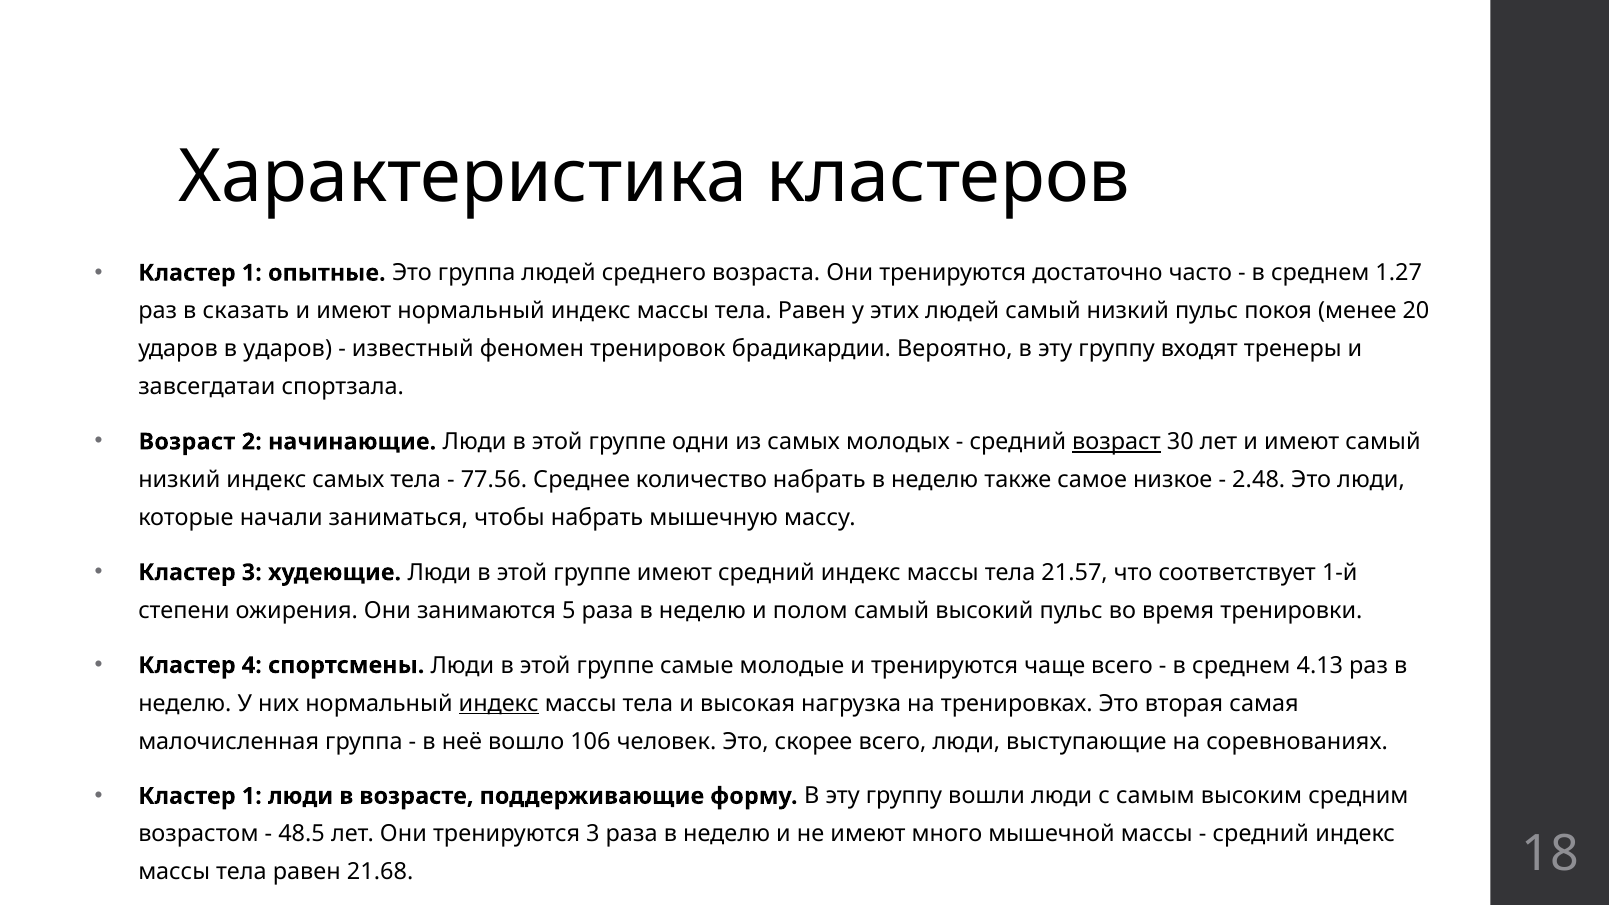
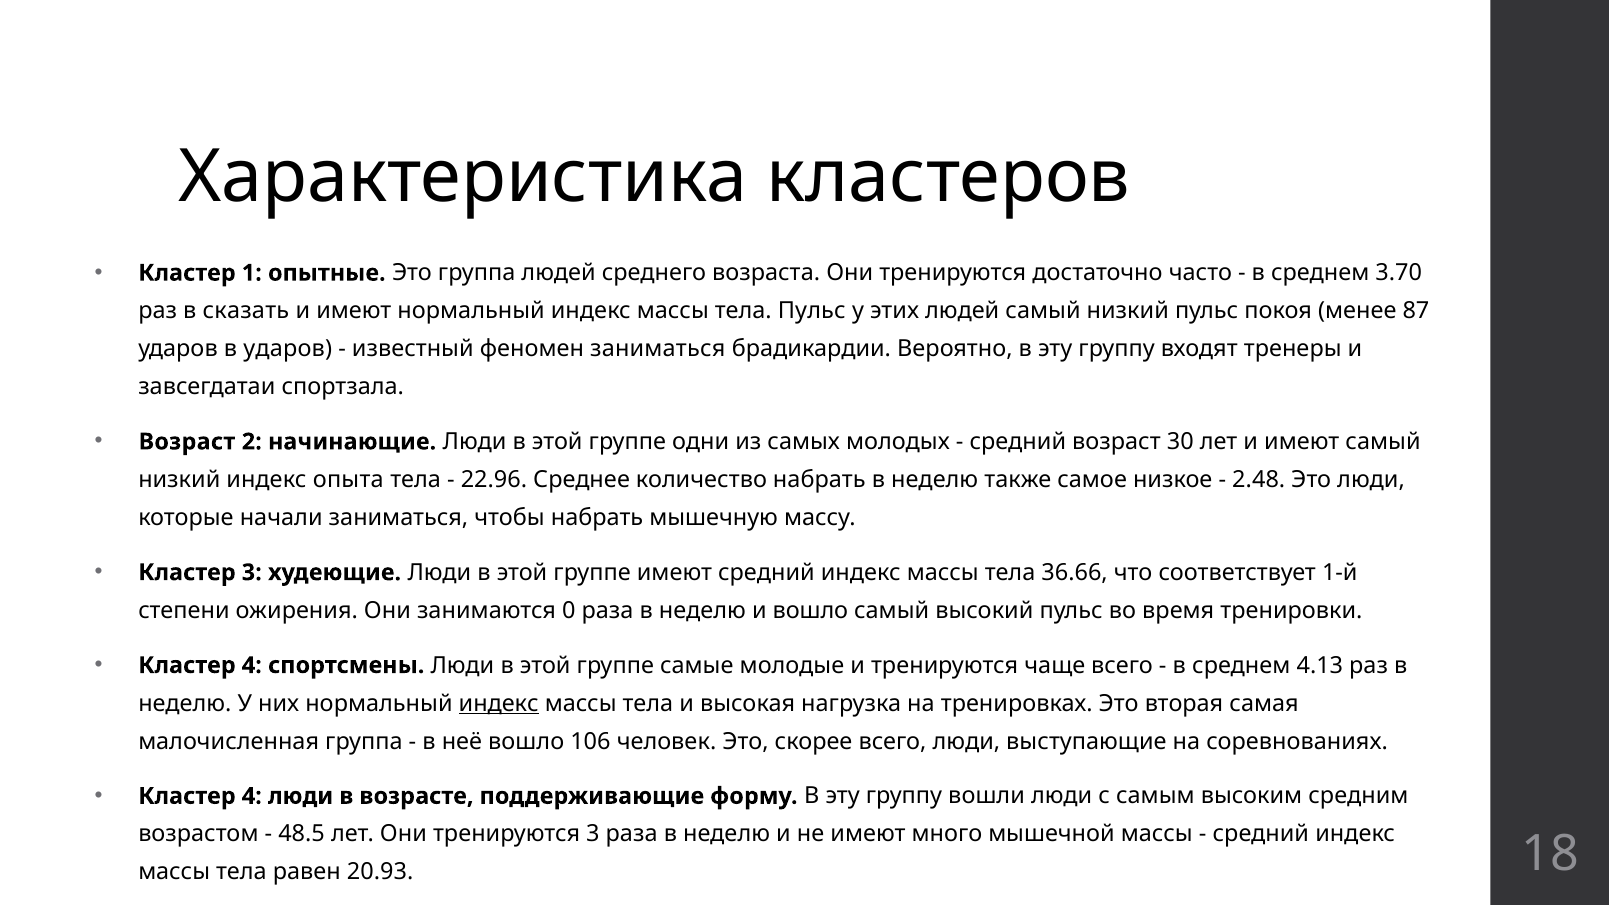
1.27: 1.27 -> 3.70
Равен at (812, 311): Равен -> Пульс
20: 20 -> 87
феномен тренировок: тренировок -> заниматься
возраст at (1116, 442) underline: present -> none
индекс самых: самых -> опыта
77.56: 77.56 -> 22.96
21.57: 21.57 -> 36.66
5: 5 -> 0
и полом: полом -> вошло
1 at (252, 796): 1 -> 4
21.68: 21.68 -> 20.93
